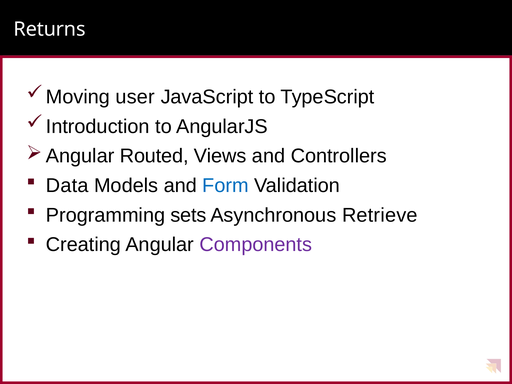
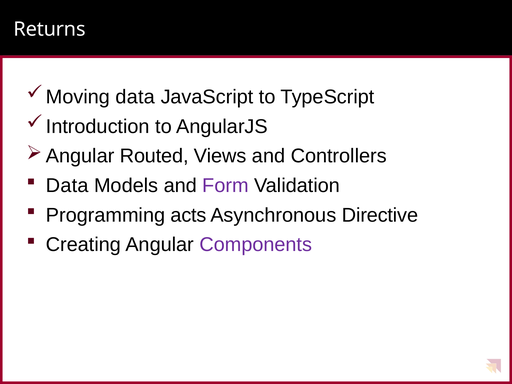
user at (135, 97): user -> data
Form colour: blue -> purple
sets: sets -> acts
Retrieve: Retrieve -> Directive
